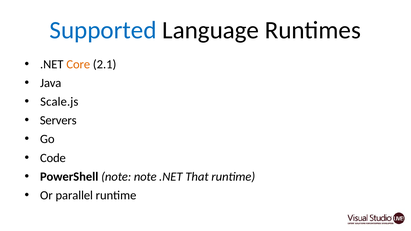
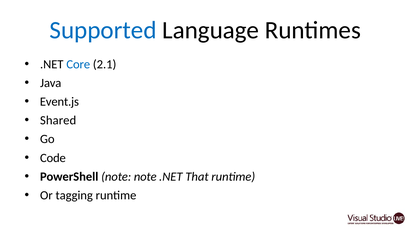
Core colour: orange -> blue
Scale.js: Scale.js -> Event.js
Servers: Servers -> Shared
parallel: parallel -> tagging
